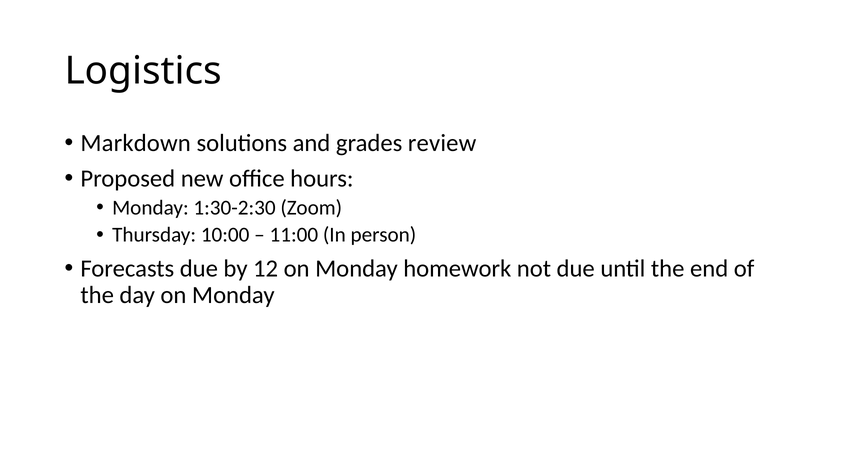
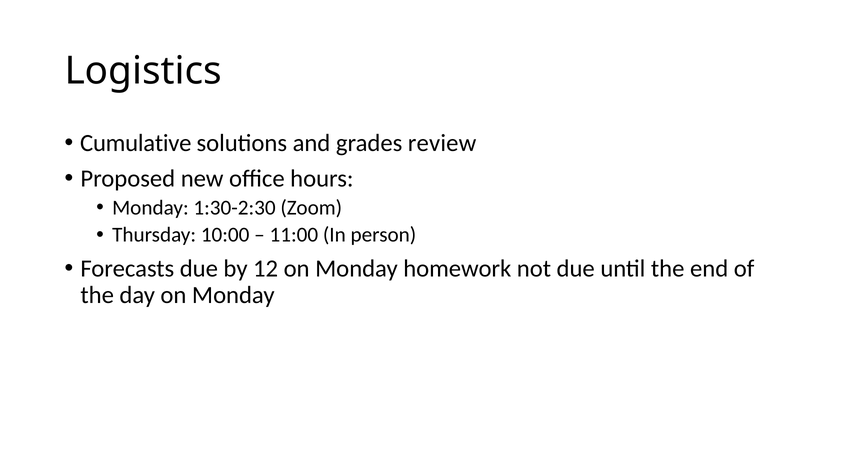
Markdown: Markdown -> Cumulative
